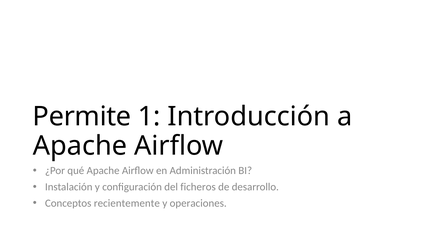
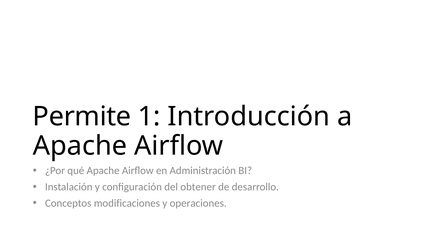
ficheros: ficheros -> obtener
recientemente: recientemente -> modificaciones
